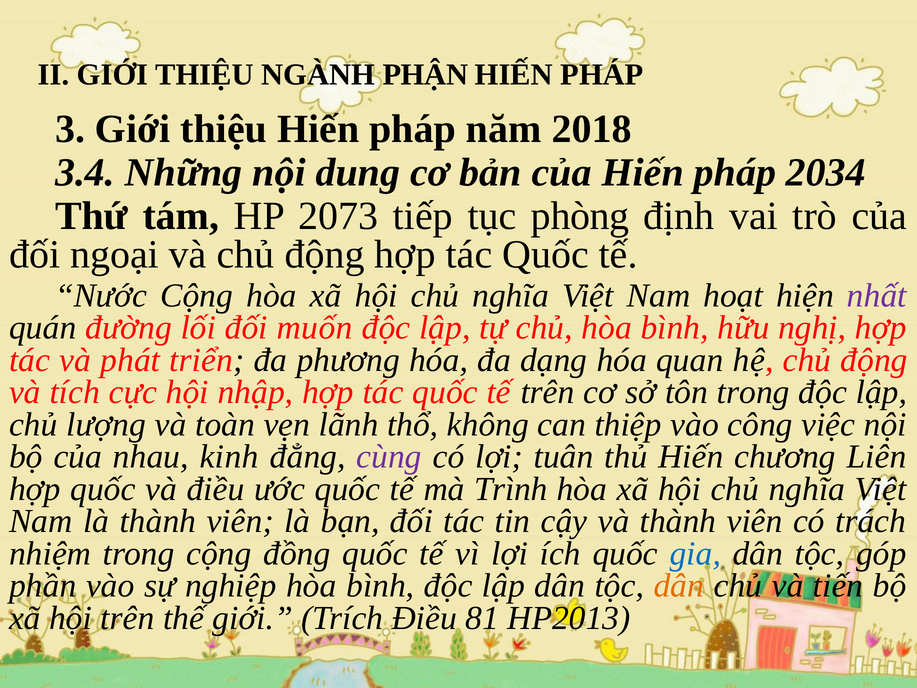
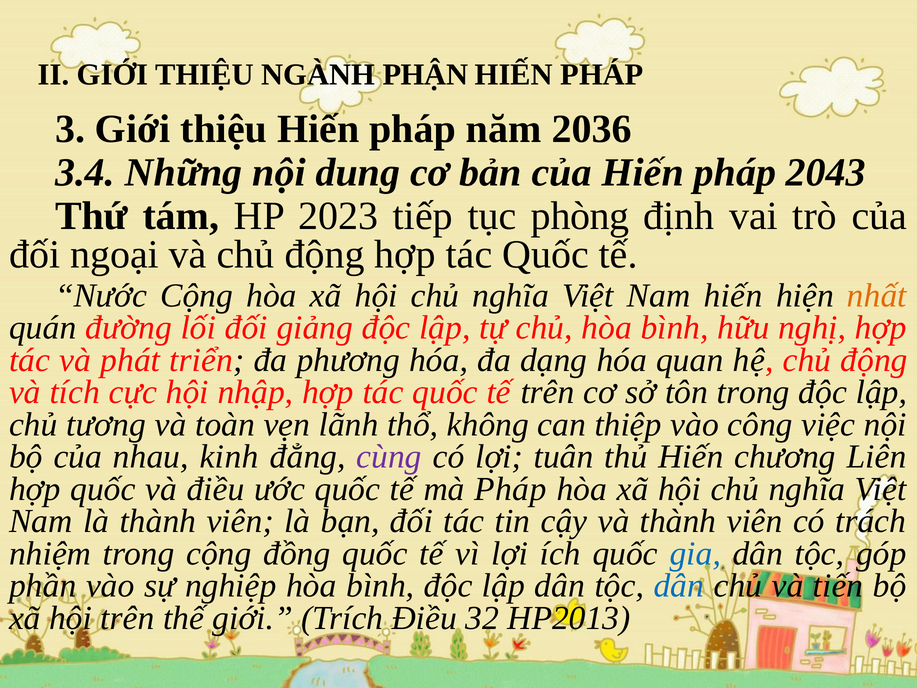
2018: 2018 -> 2036
2034: 2034 -> 2043
2073: 2073 -> 2023
Nam hoạt: hoạt -> hiến
nhất colour: purple -> orange
muốn: muốn -> giảng
lượng: lượng -> tương
mà Trình: Trình -> Pháp
dân at (679, 585) colour: orange -> blue
81: 81 -> 32
